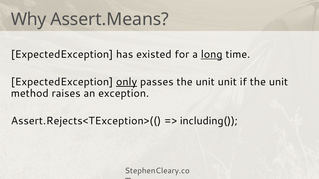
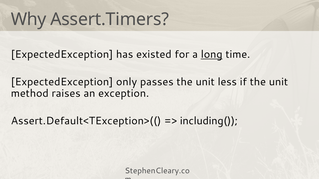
Assert.Means: Assert.Means -> Assert.Timers
only underline: present -> none
unit unit: unit -> less
Assert.Rejects<TException>((: Assert.Rejects<TException>(( -> Assert.Default<TException>((
